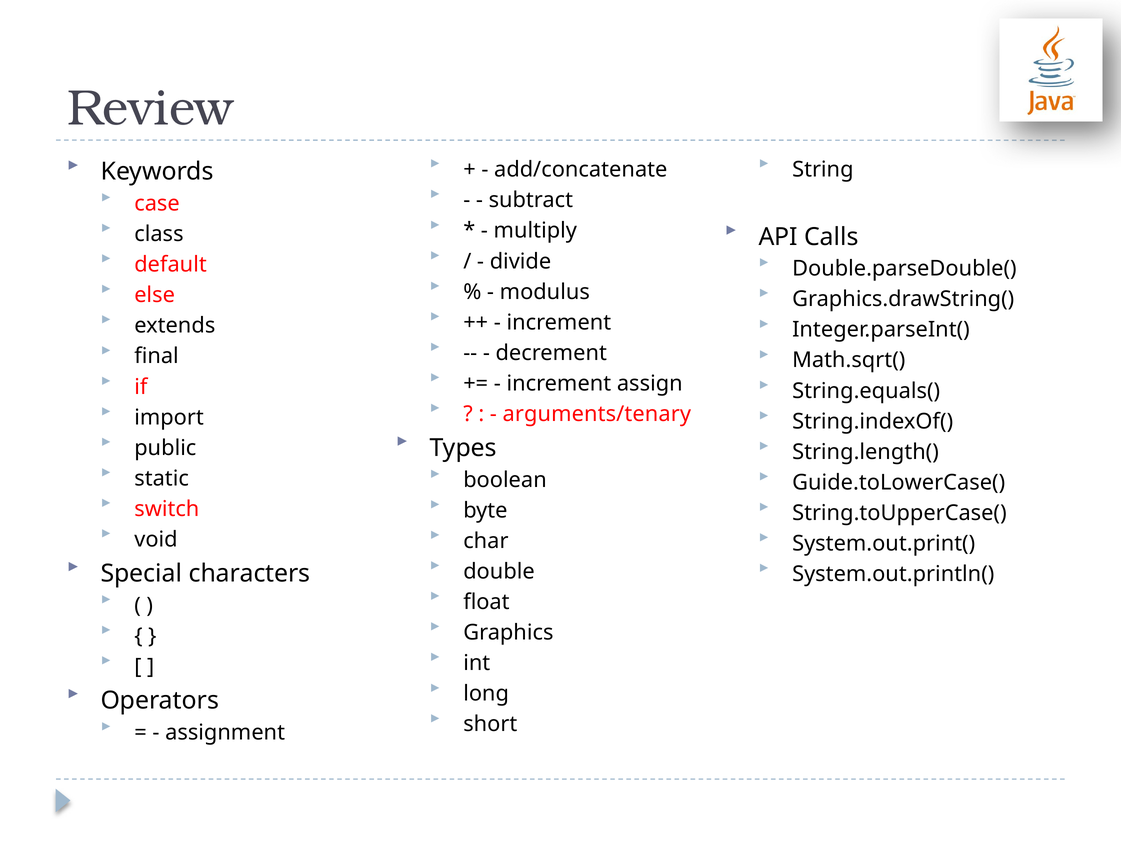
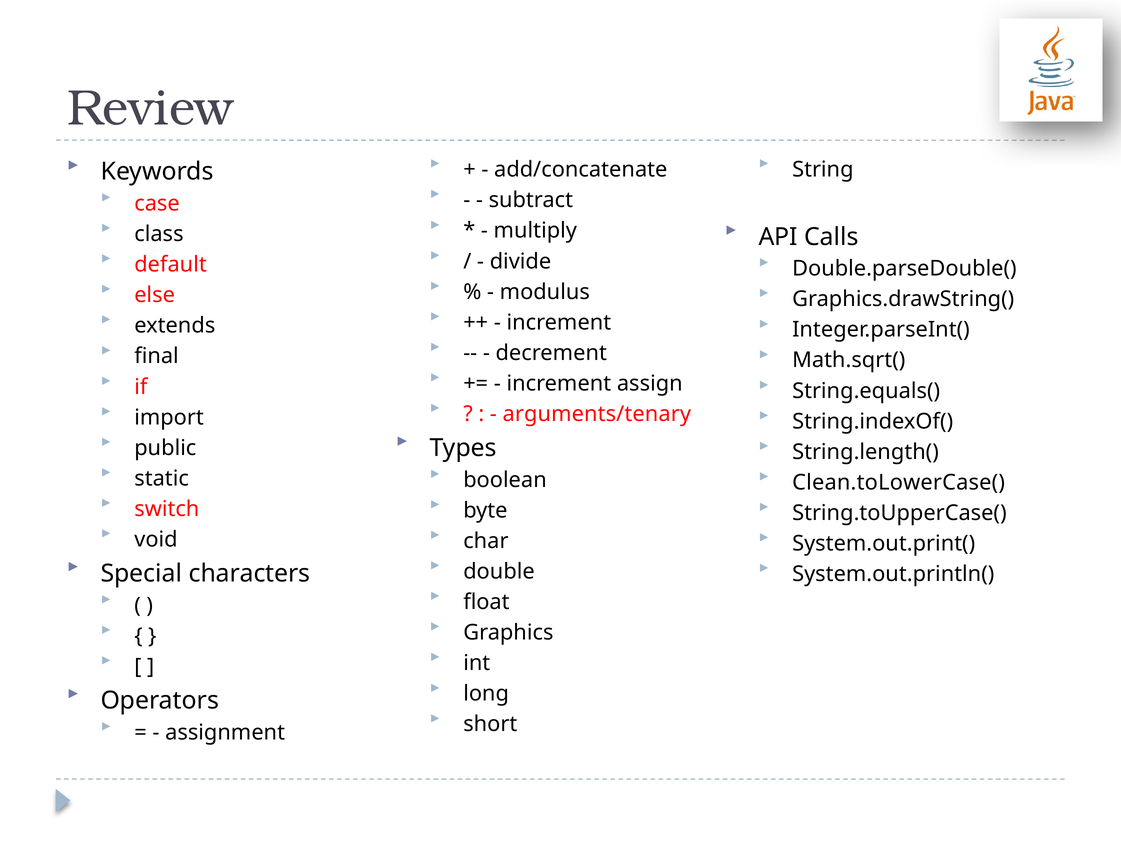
Guide.toLowerCase(: Guide.toLowerCase( -> Clean.toLowerCase(
